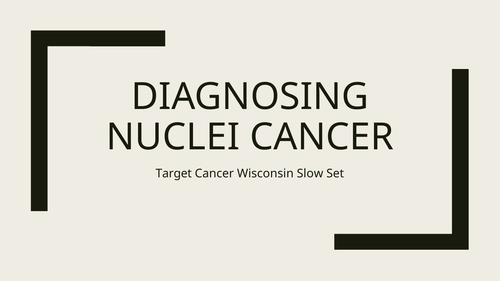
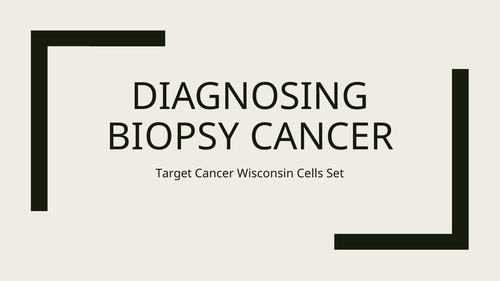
NUCLEI: NUCLEI -> BIOPSY
Slow: Slow -> Cells
